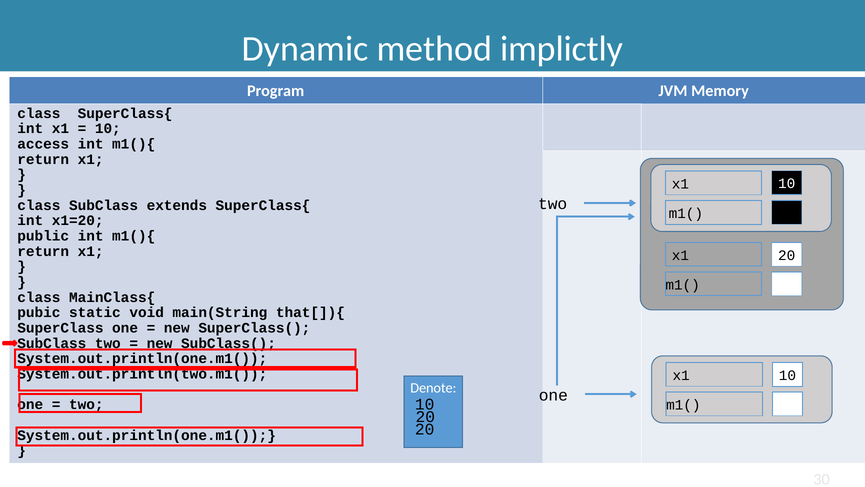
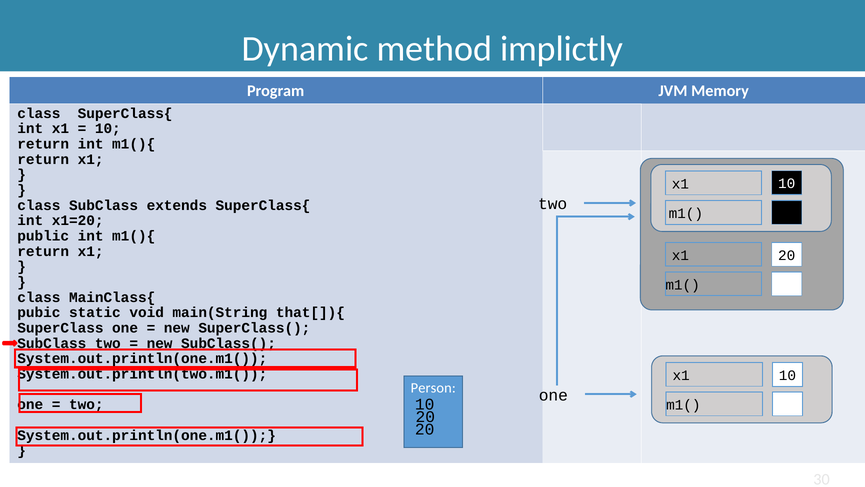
access at (43, 144): access -> return
Denote: Denote -> Person
